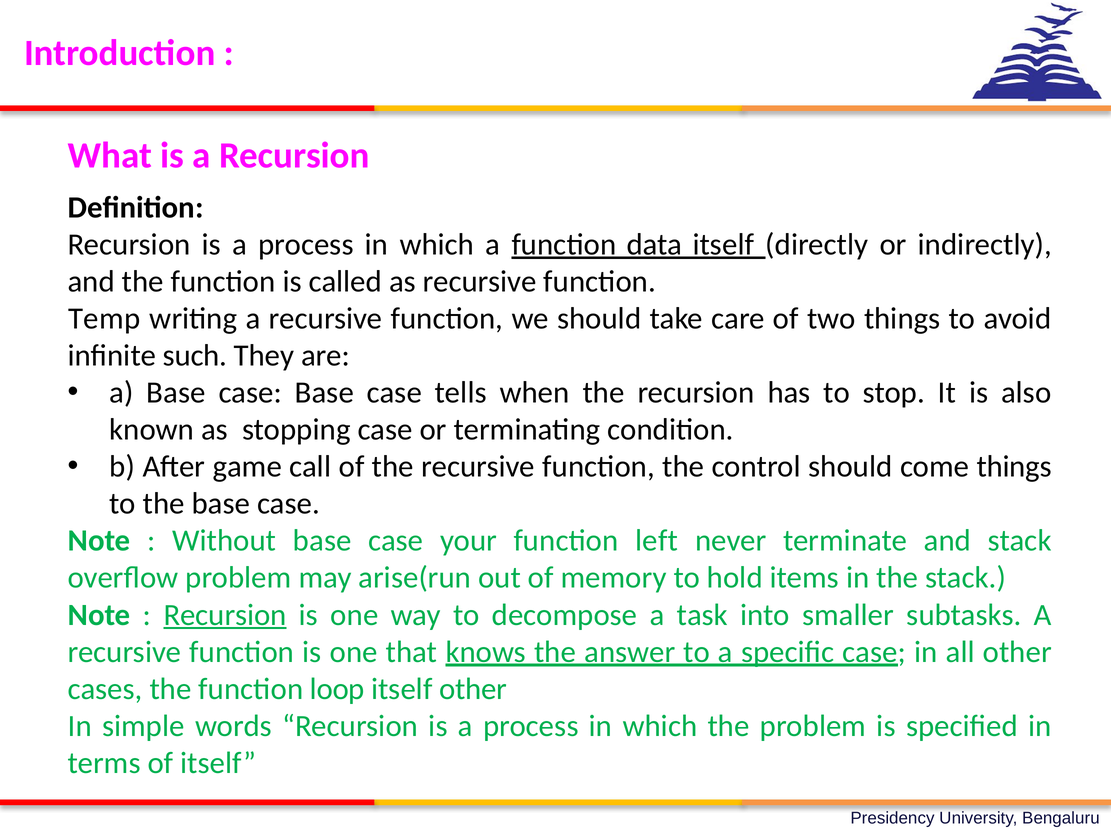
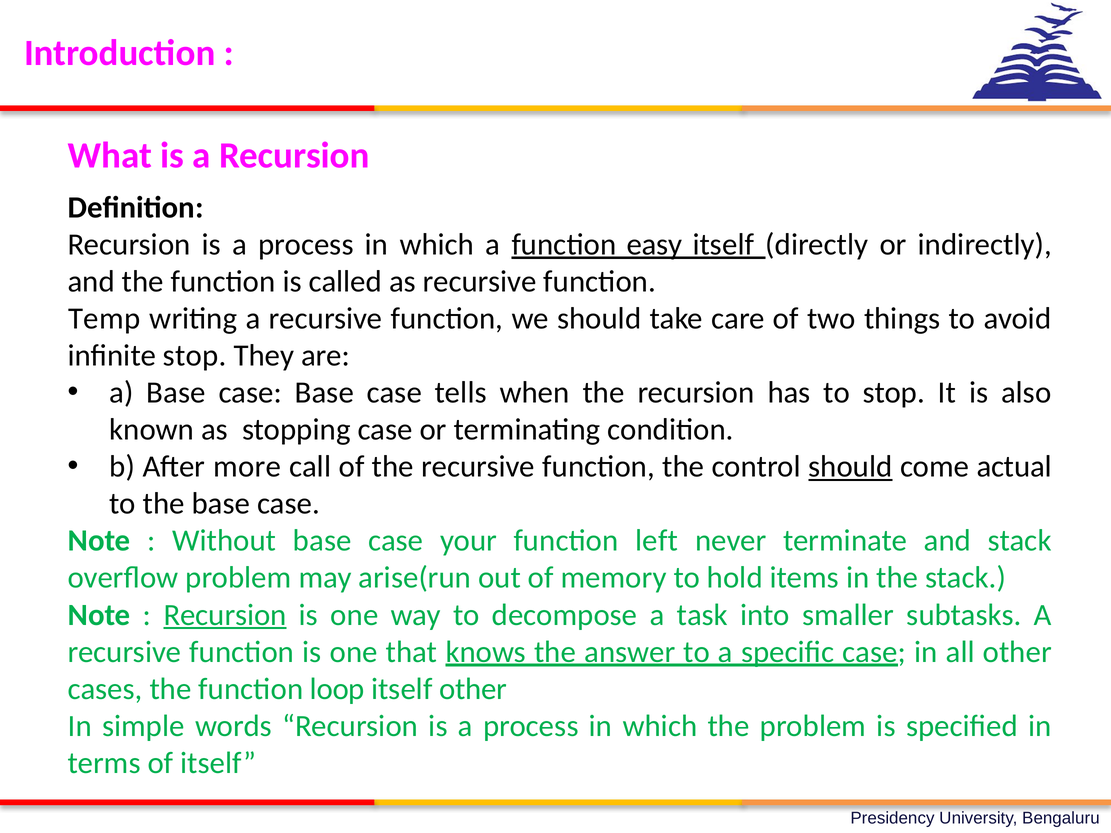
data: data -> easy
infinite such: such -> stop
game: game -> more
should at (850, 467) underline: none -> present
come things: things -> actual
